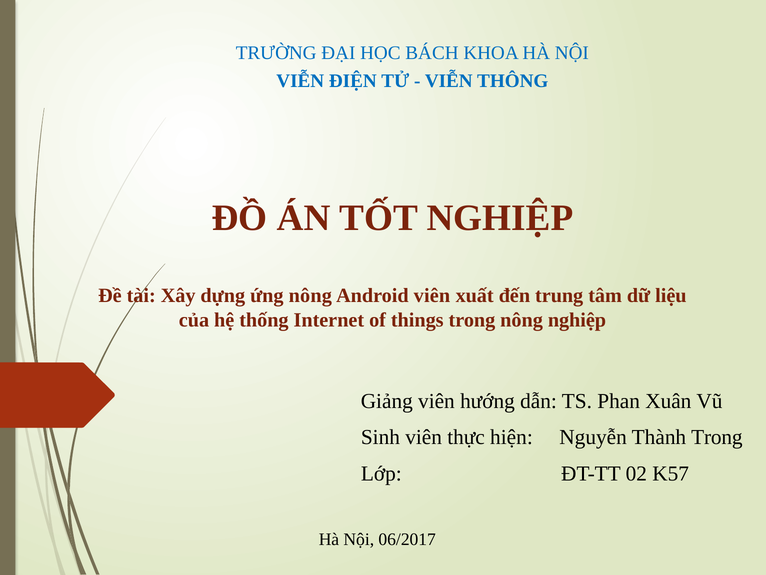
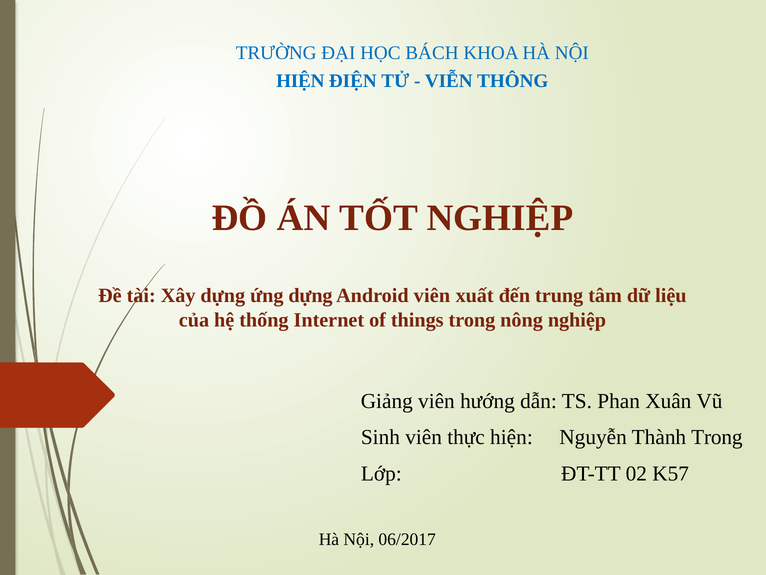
VIỄN at (300, 81): VIỄN -> HIỆN
ứng nông: nông -> dựng
